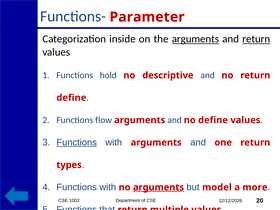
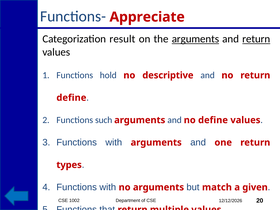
Functions- Parameter: Parameter -> Appreciate
inside: inside -> result
flow: flow -> such
Functions at (77, 143) underline: present -> none
arguments at (159, 187) underline: present -> none
model: model -> match
more: more -> given
